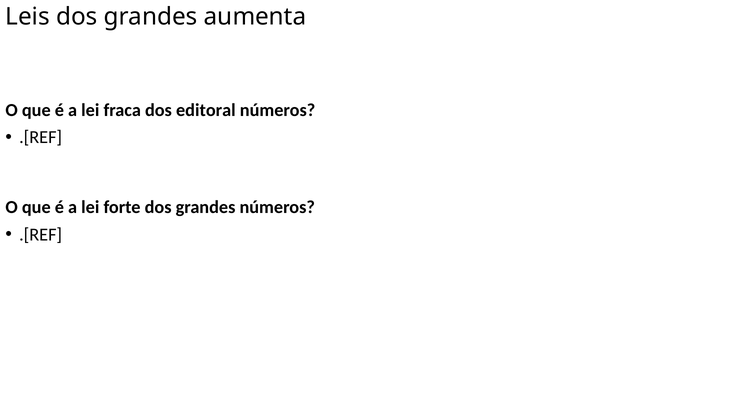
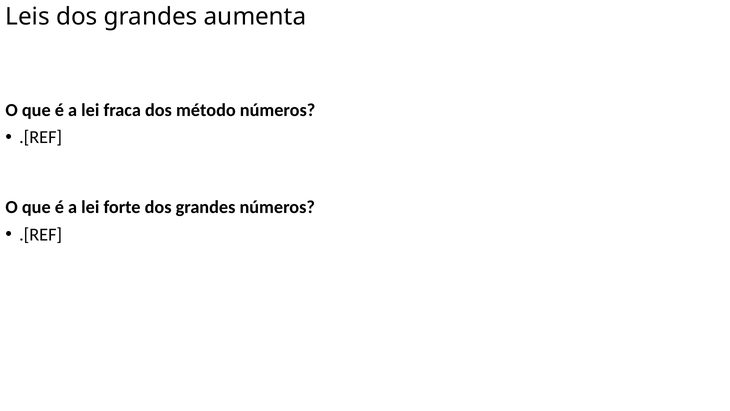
editoral: editoral -> método
